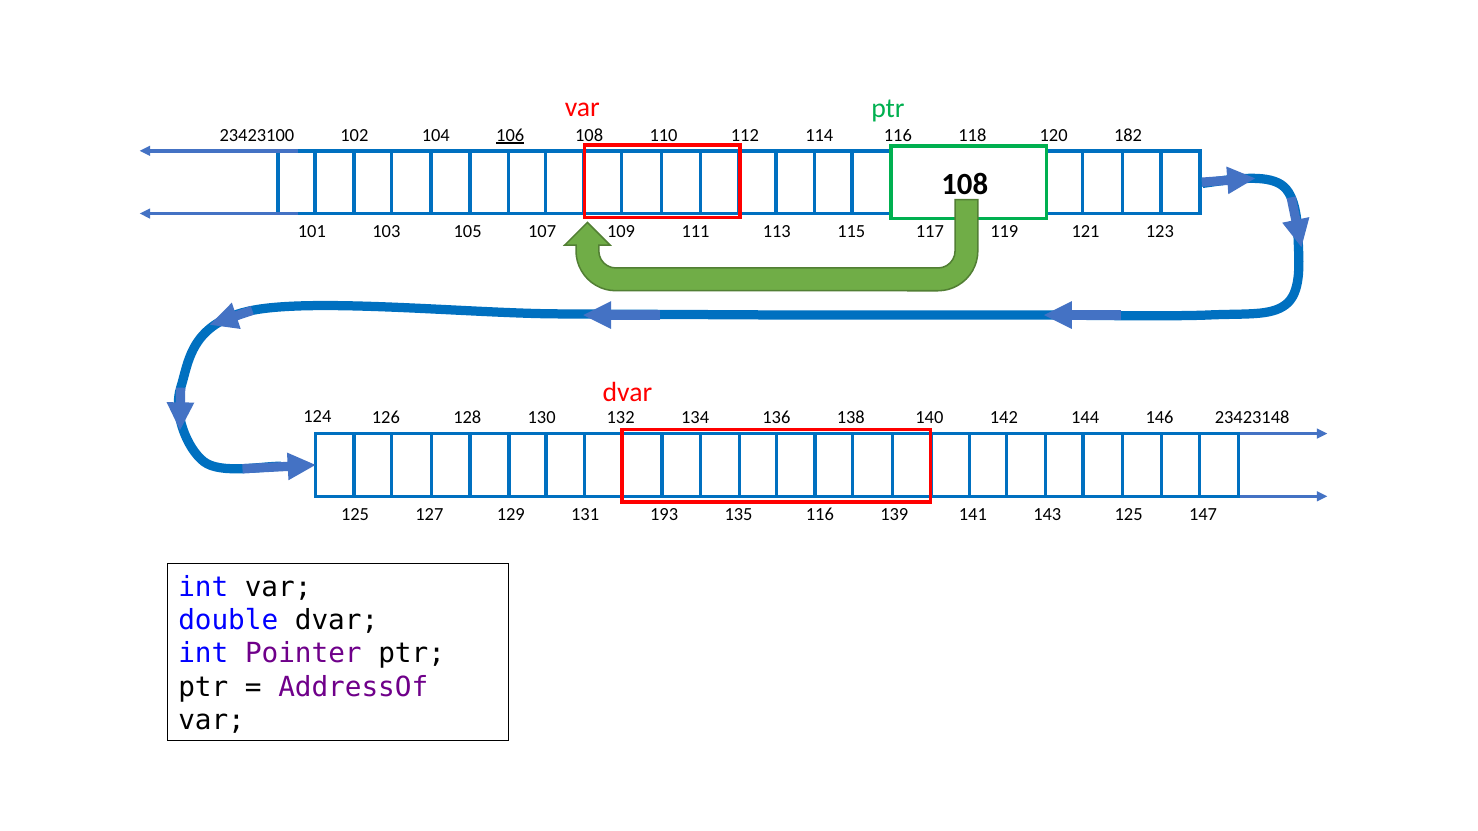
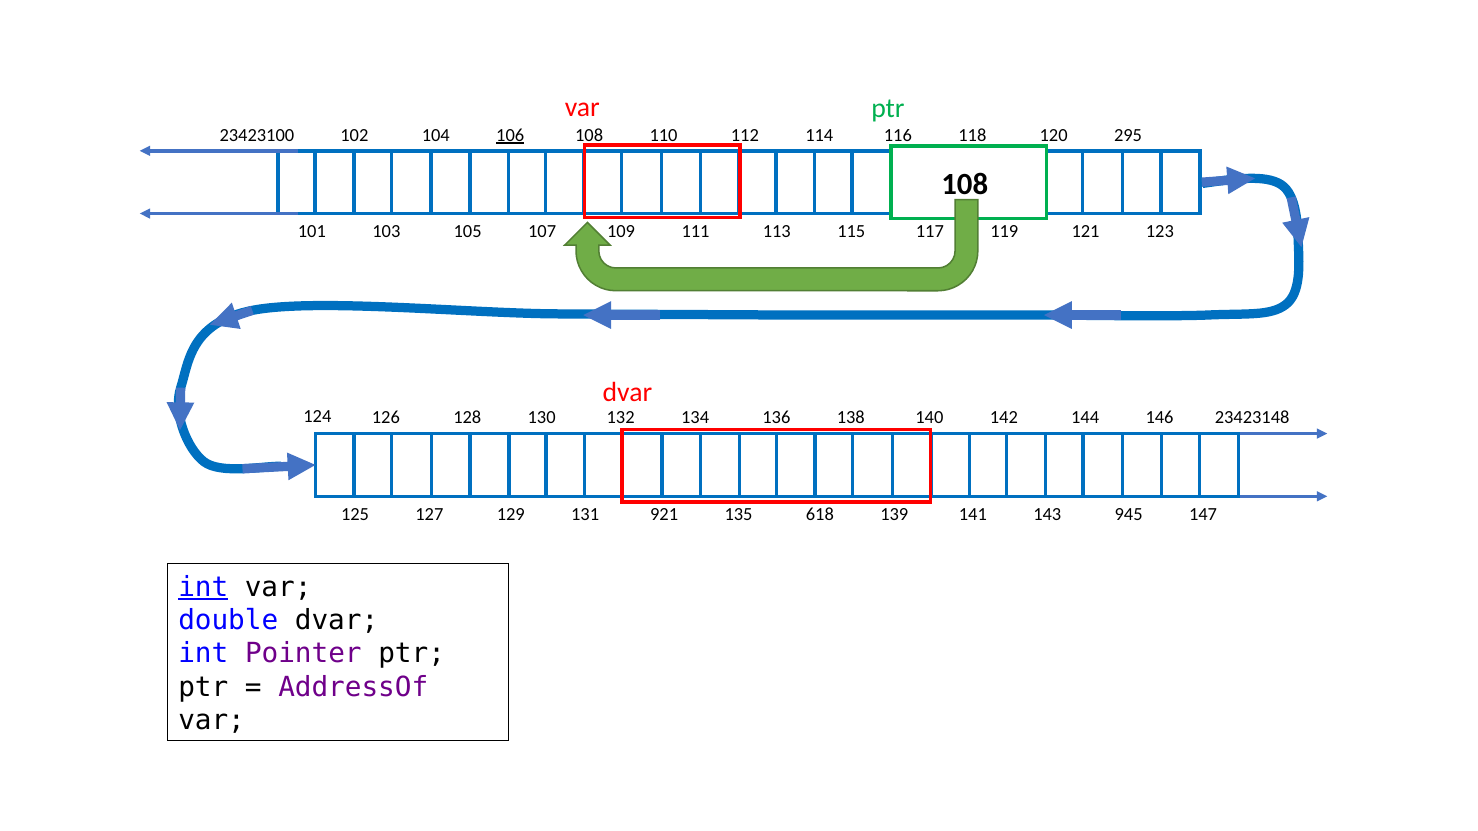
182: 182 -> 295
193: 193 -> 921
135 116: 116 -> 618
143 125: 125 -> 945
int at (203, 587) underline: none -> present
